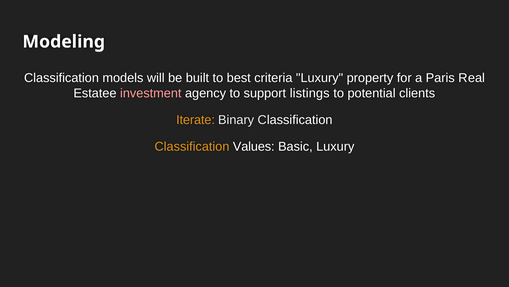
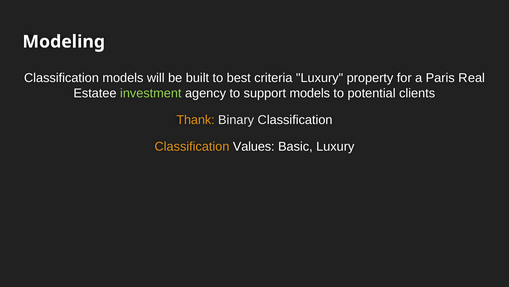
investment colour: pink -> light green
support listings: listings -> models
Iterate: Iterate -> Thank
